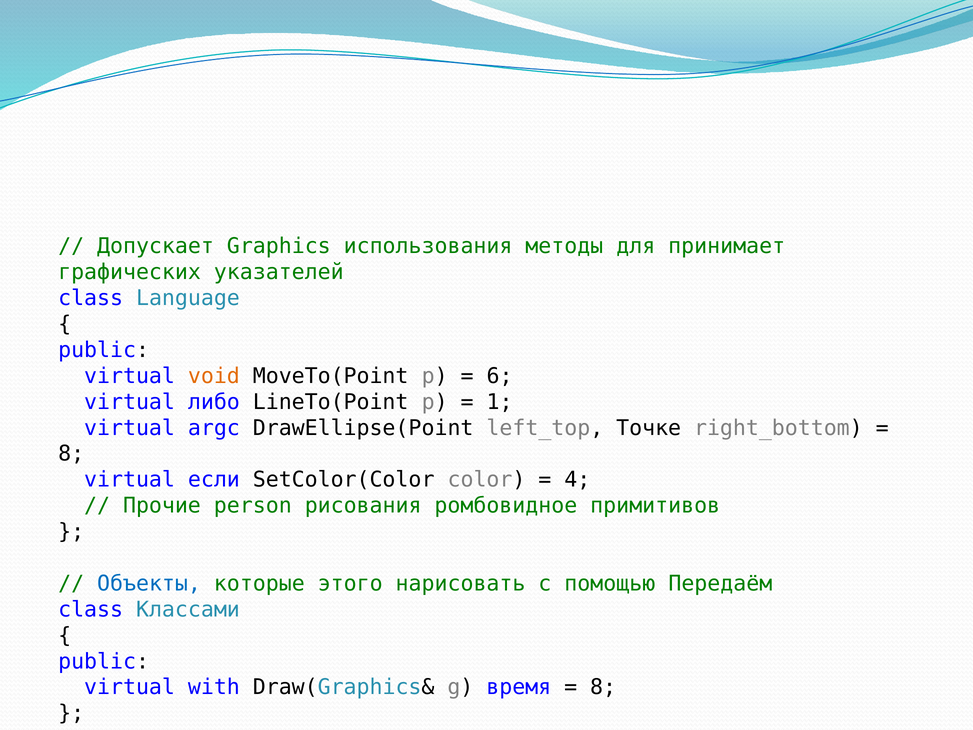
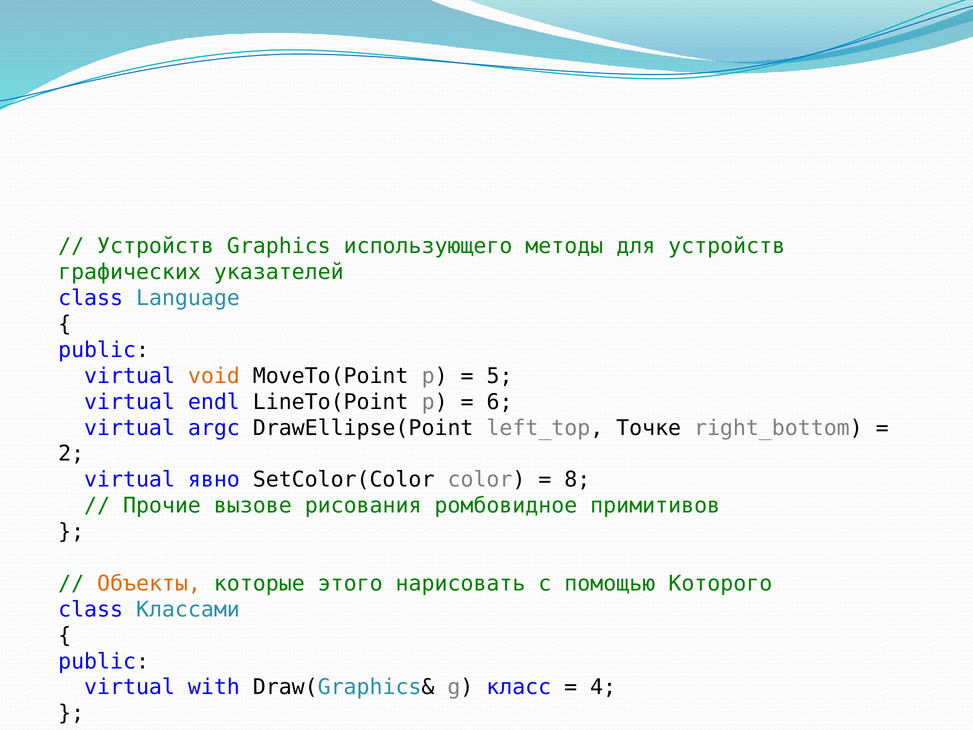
Допускает at (155, 246): Допускает -> Устройств
использования: использования -> использующего
для принимает: принимает -> устройств
6: 6 -> 5
либо: либо -> endl
1: 1 -> 6
8 at (71, 454): 8 -> 2
если: если -> явно
4: 4 -> 8
person: person -> вызове
Объекты colour: blue -> orange
Передаём: Передаём -> Которого
время: время -> класс
8 at (603, 687): 8 -> 4
